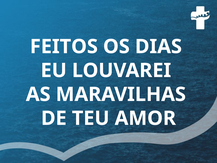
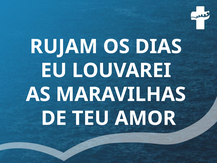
FEITOS: FEITOS -> RUJAM
